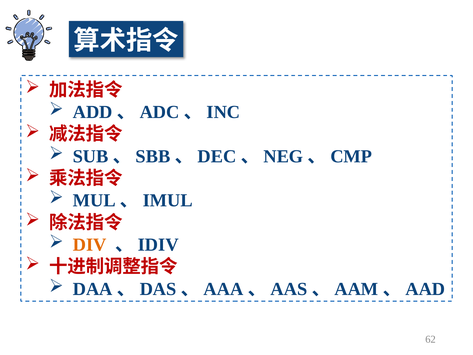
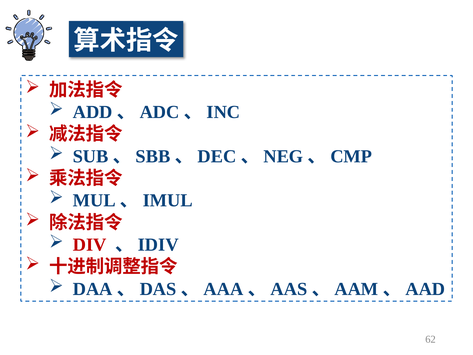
DIV colour: orange -> red
